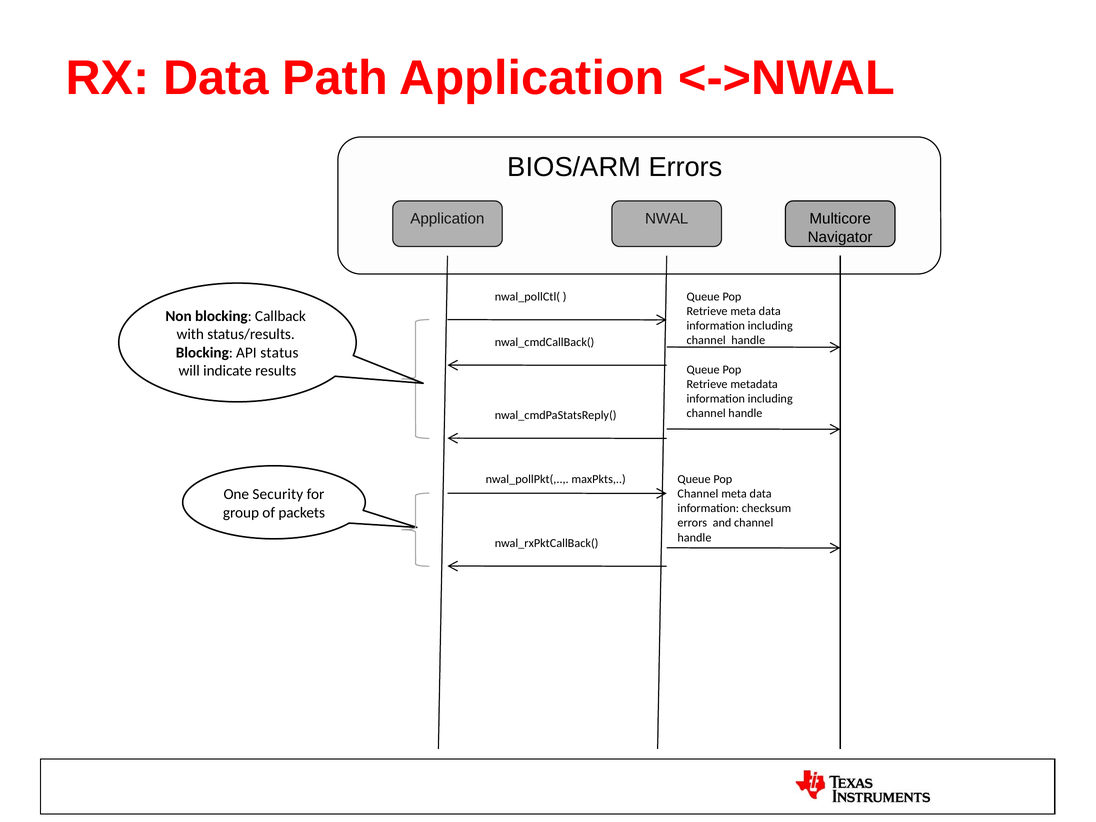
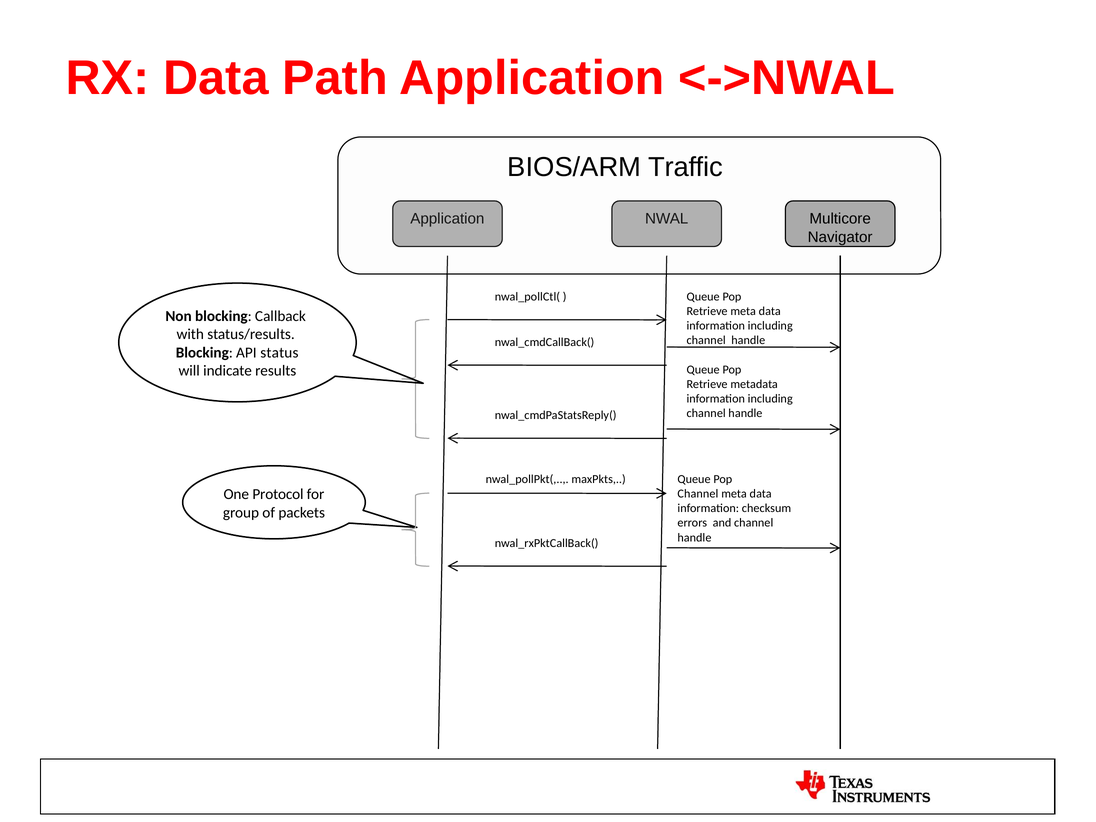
BIOS/ARM Errors: Errors -> Traffic
Security: Security -> Protocol
